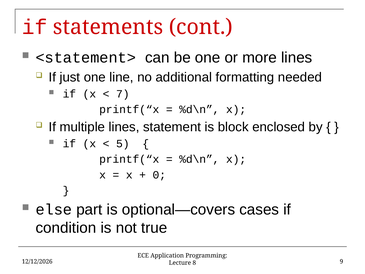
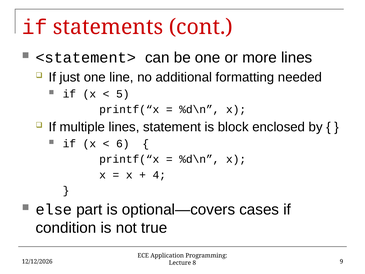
7: 7 -> 5
5: 5 -> 6
0: 0 -> 4
